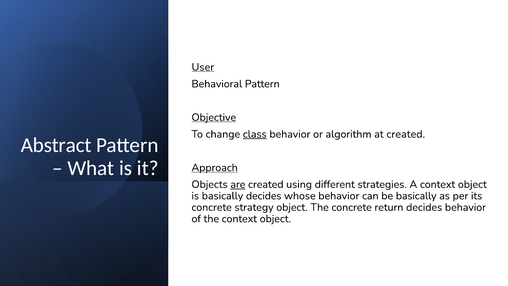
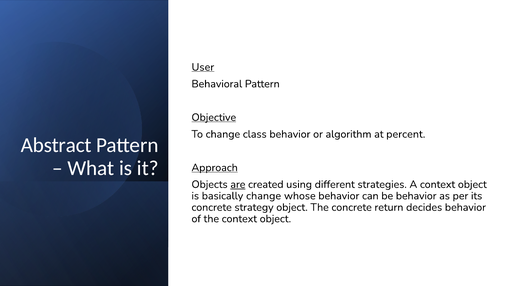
class underline: present -> none
at created: created -> percent
basically decides: decides -> change
be basically: basically -> behavior
